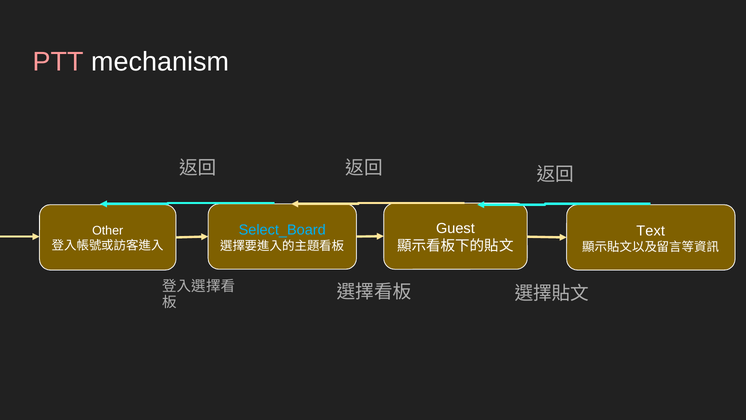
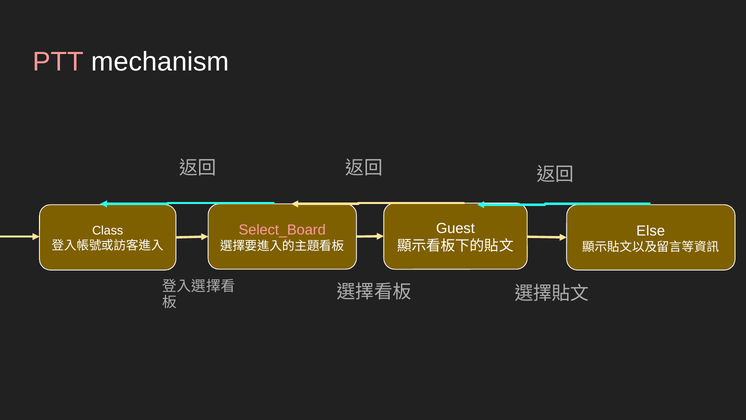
Select_Board colour: light blue -> pink
Text: Text -> Else
Other: Other -> Class
